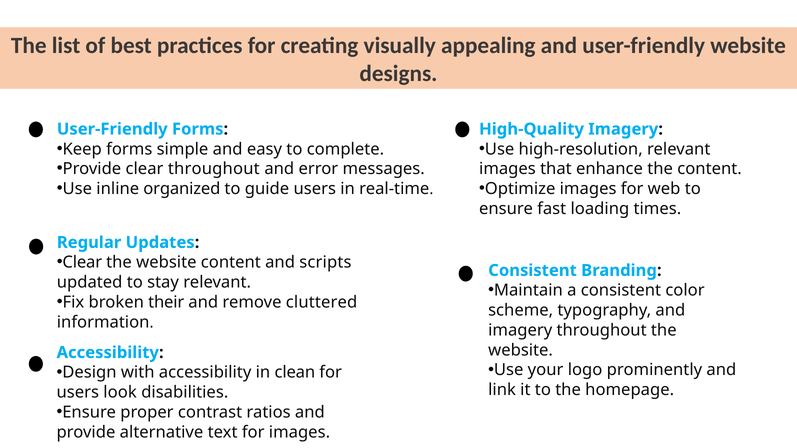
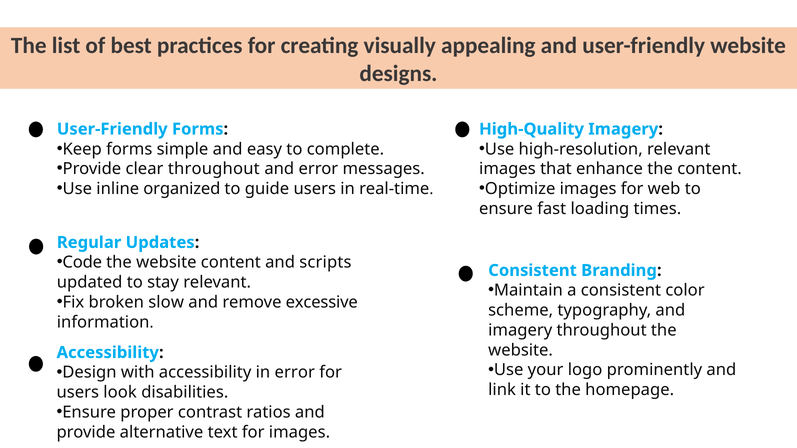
Clear at (82, 263): Clear -> Code
their: their -> slow
cluttered: cluttered -> excessive
in clean: clean -> error
